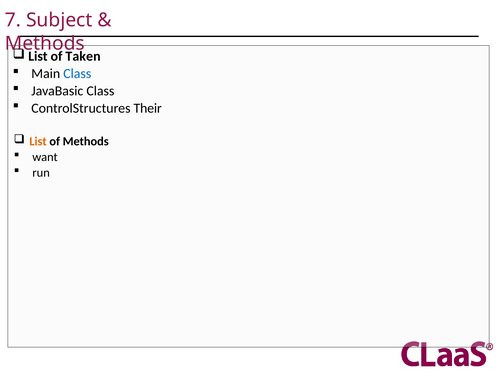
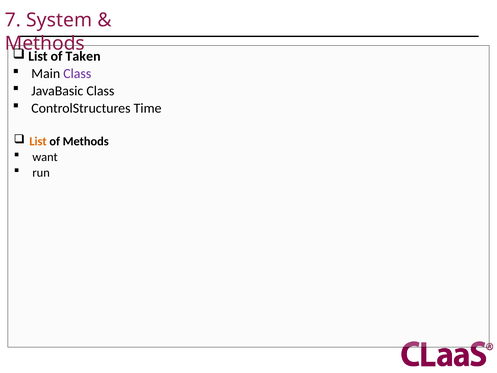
Subject: Subject -> System
Class at (77, 74) colour: blue -> purple
Their: Their -> Time
